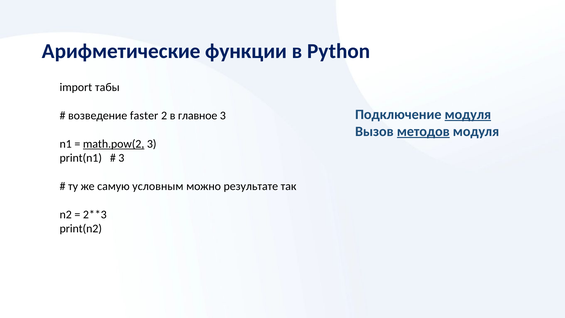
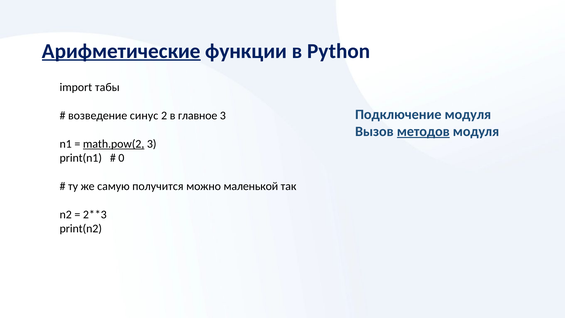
Арифметические underline: none -> present
модуля at (468, 114) underline: present -> none
faster: faster -> синус
3 at (121, 158): 3 -> 0
условным: условным -> получится
результате: результате -> маленькой
